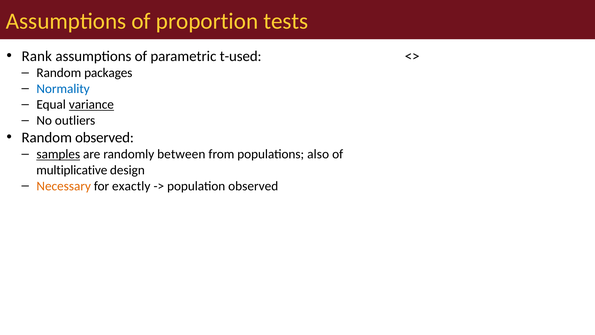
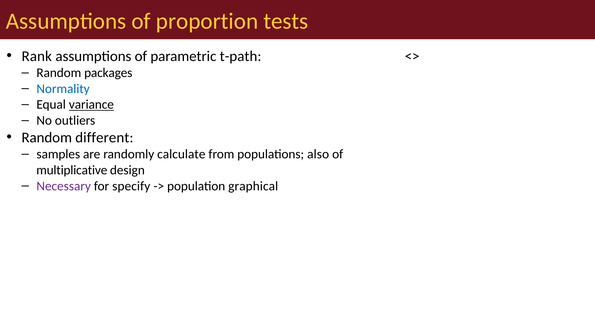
t-used: t-used -> t-path
Random observed: observed -> different
samples underline: present -> none
between: between -> calculate
Necessary colour: orange -> purple
exactly: exactly -> specify
population observed: observed -> graphical
